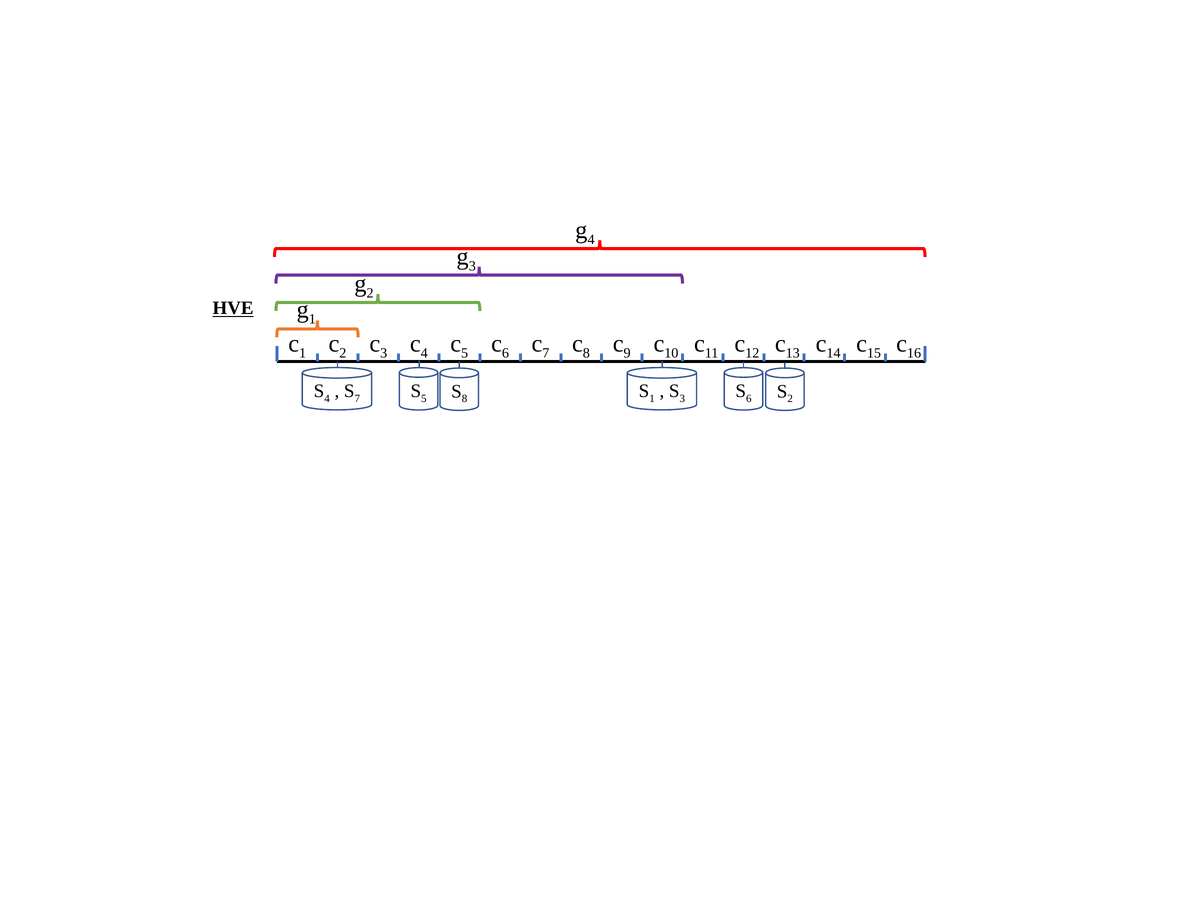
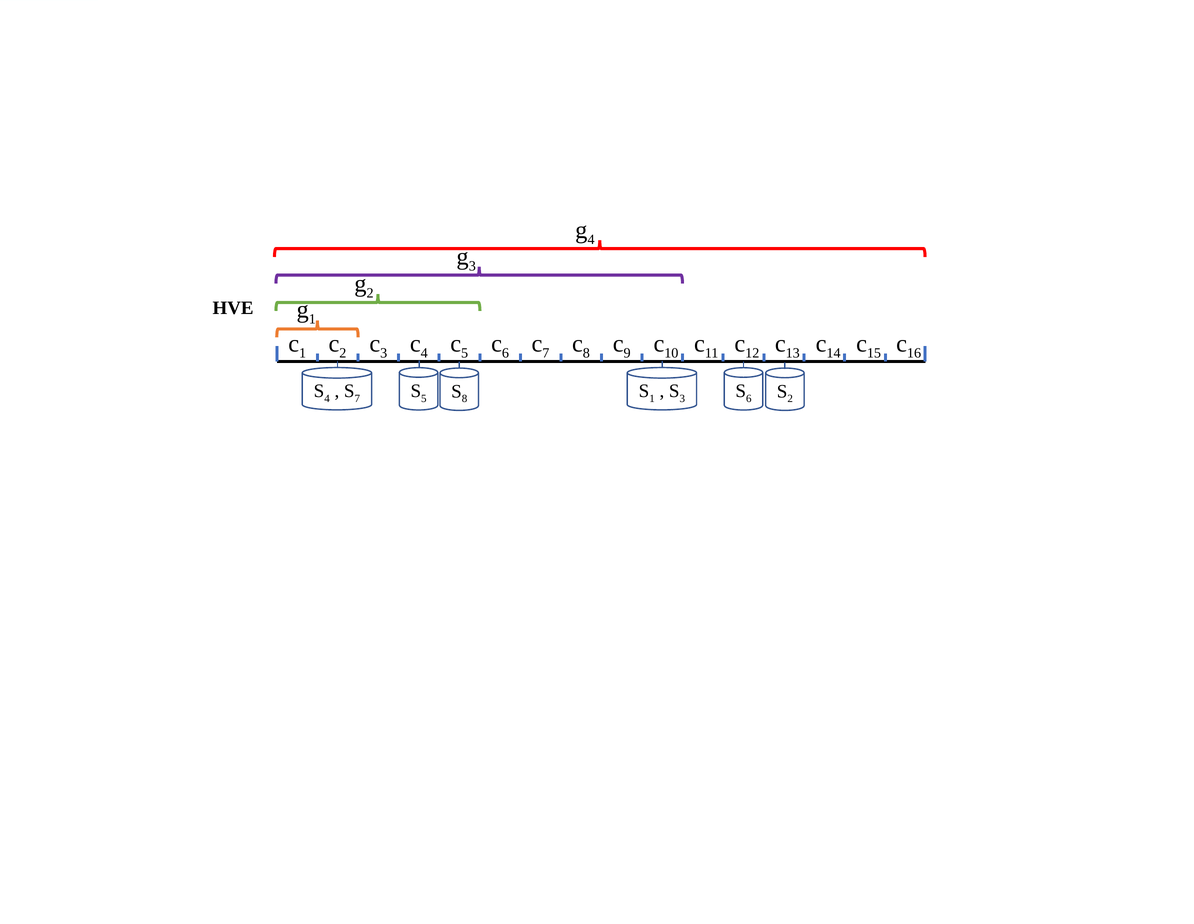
HVE underline: present -> none
